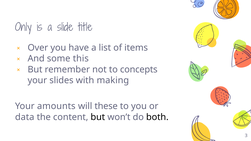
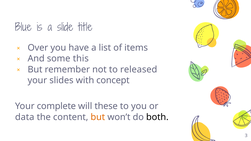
Only: Only -> Blue
concepts: concepts -> released
making: making -> concept
amounts: amounts -> complete
but at (98, 117) colour: black -> orange
